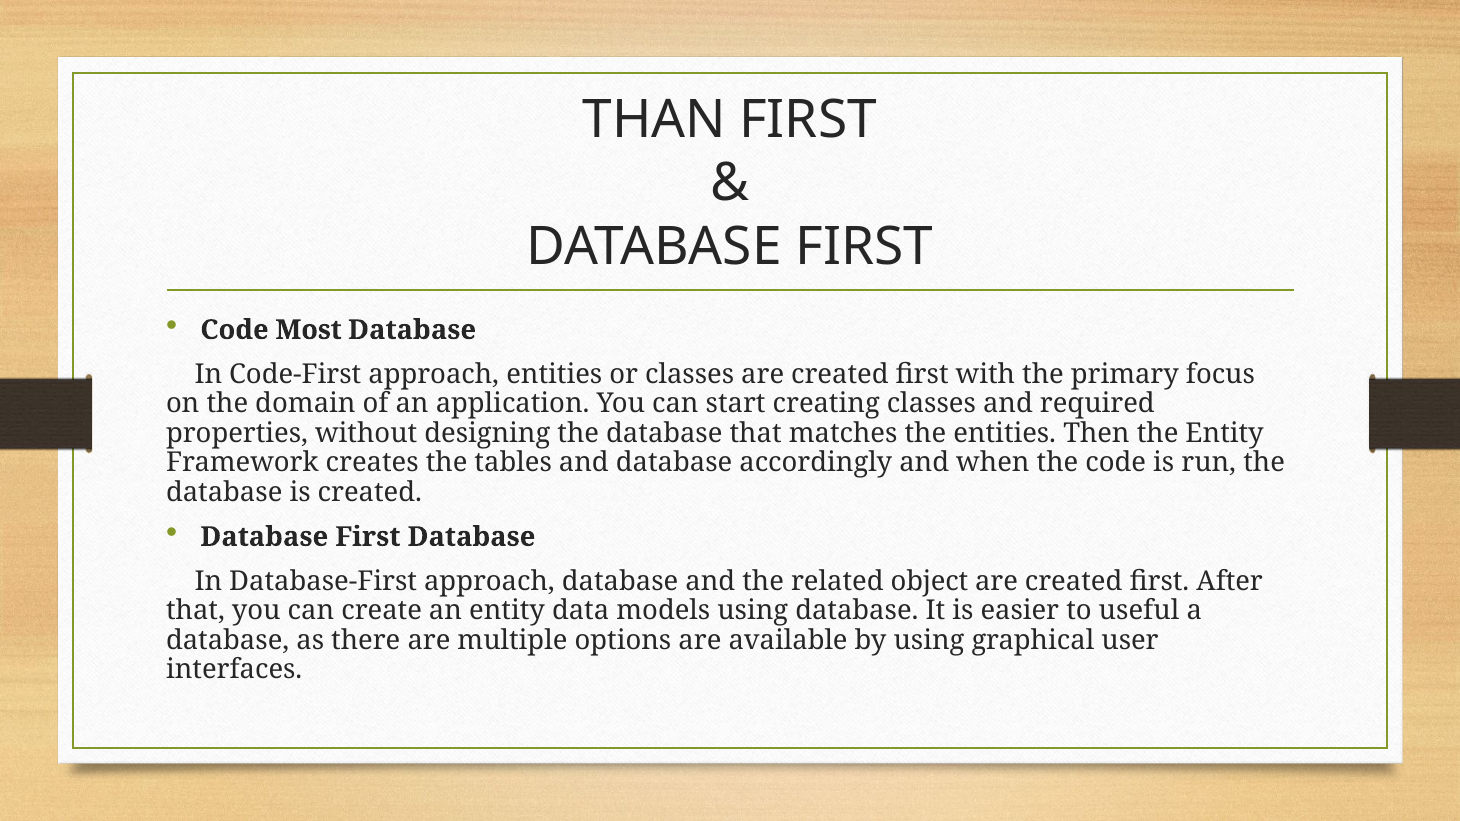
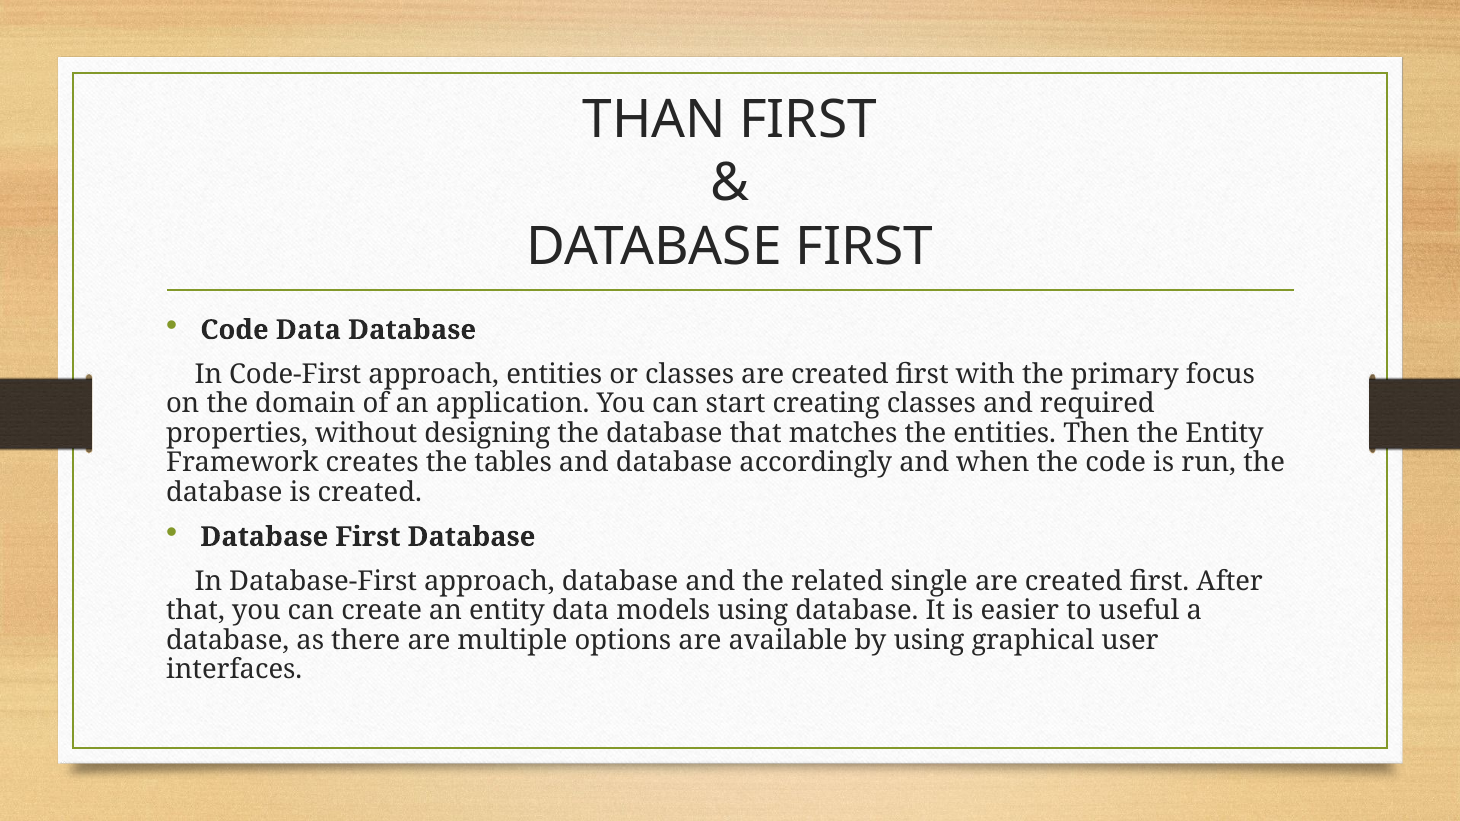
Code Most: Most -> Data
object: object -> single
